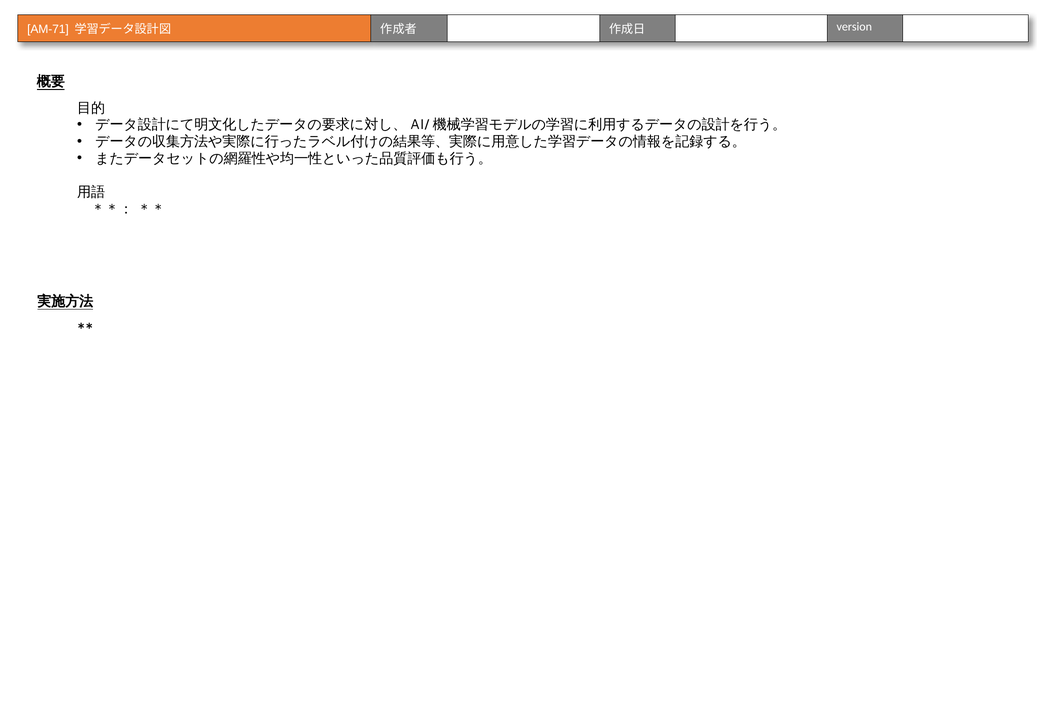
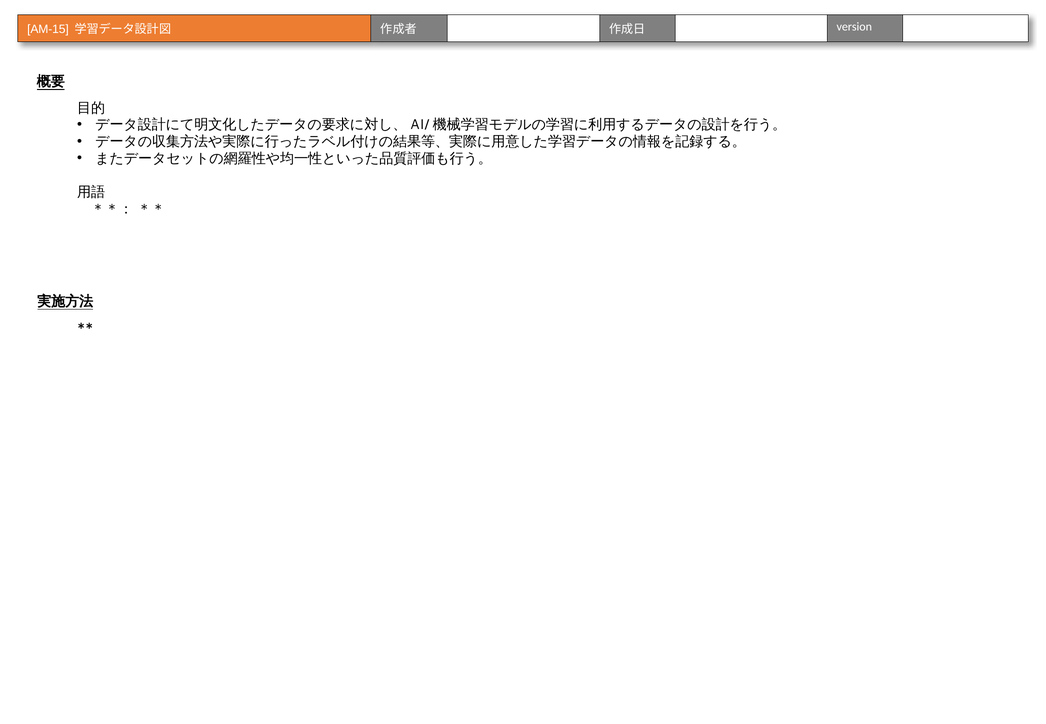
AM-71: AM-71 -> AM-15
